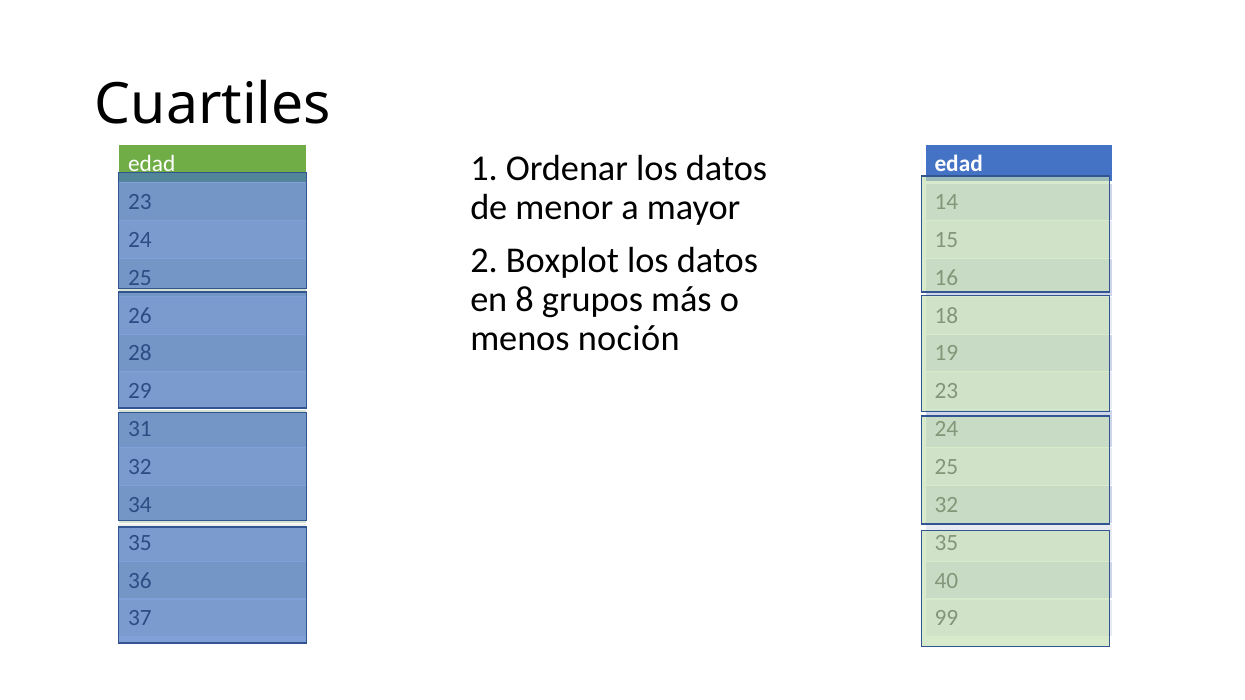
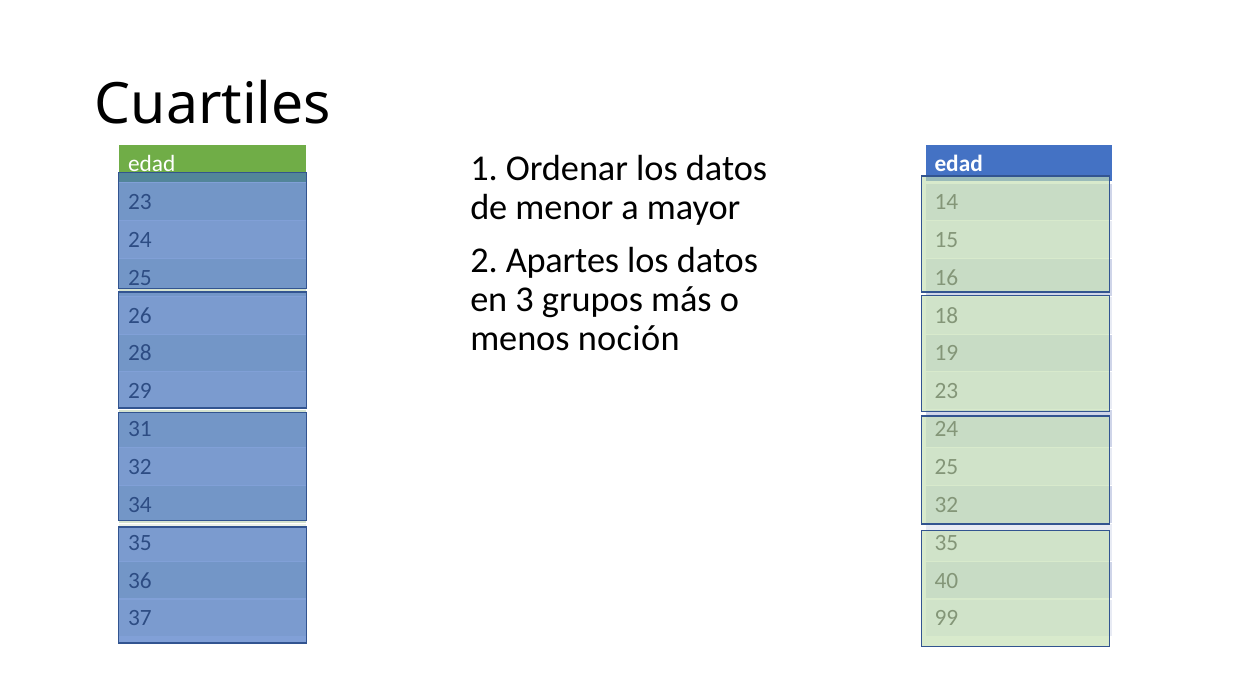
Boxplot: Boxplot -> Apartes
8: 8 -> 3
